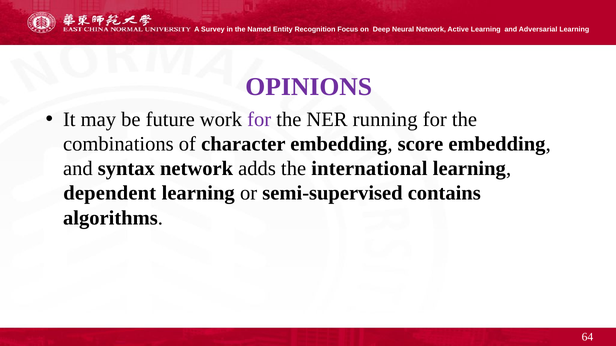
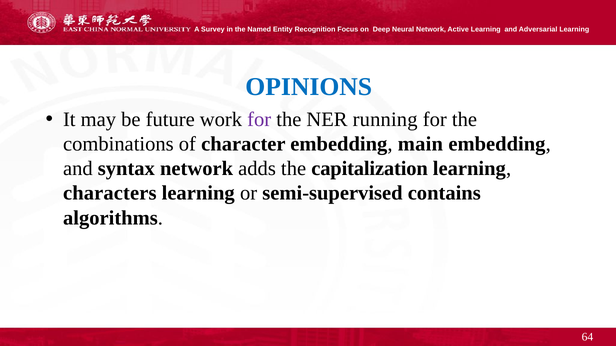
OPINIONS colour: purple -> blue
score: score -> main
international: international -> capitalization
dependent: dependent -> characters
